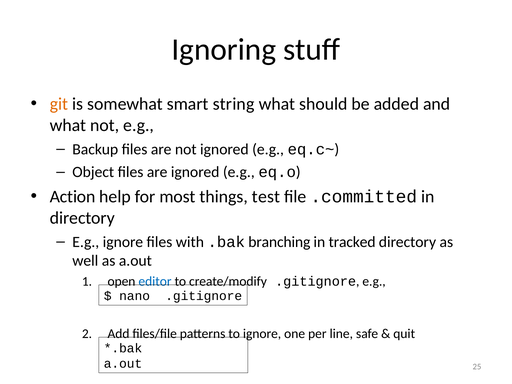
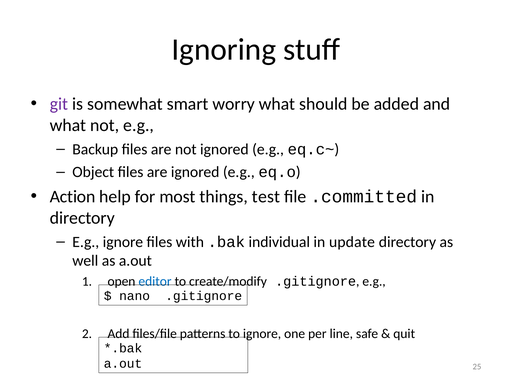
git colour: orange -> purple
string: string -> worry
branching: branching -> individual
tracked: tracked -> update
